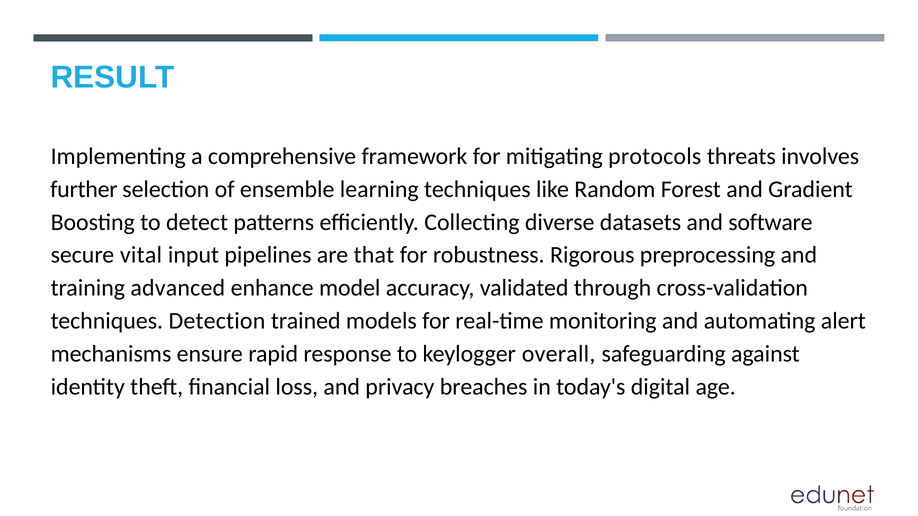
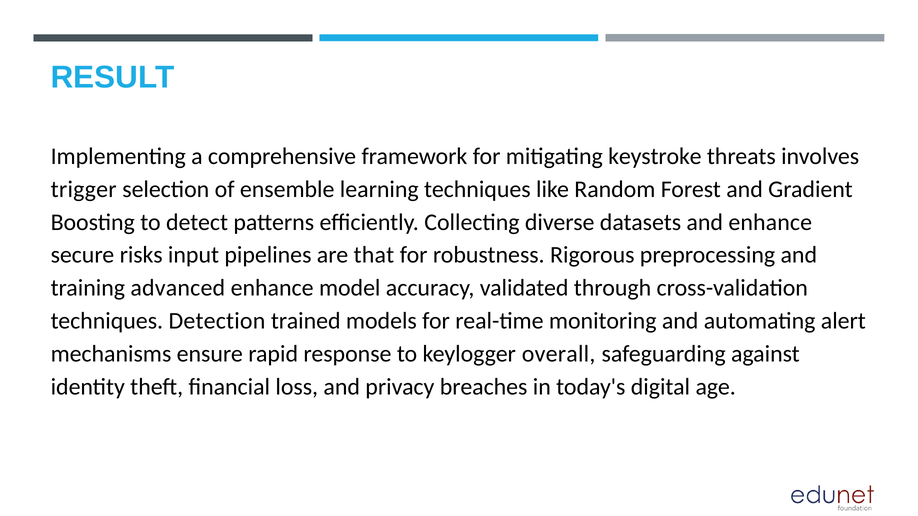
protocols: protocols -> keystroke
further: further -> trigger
and software: software -> enhance
vital: vital -> risks
